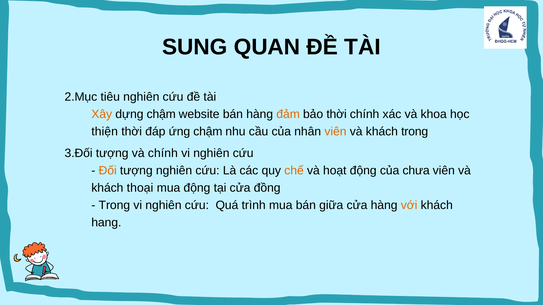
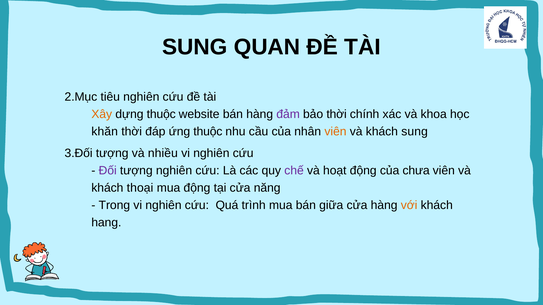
dựng chậm: chậm -> thuộc
đảm colour: orange -> purple
thiện: thiện -> khăn
ứng chậm: chậm -> thuộc
khách trong: trong -> sung
và chính: chính -> nhiều
Đối colour: orange -> purple
chế colour: orange -> purple
đồng: đồng -> năng
